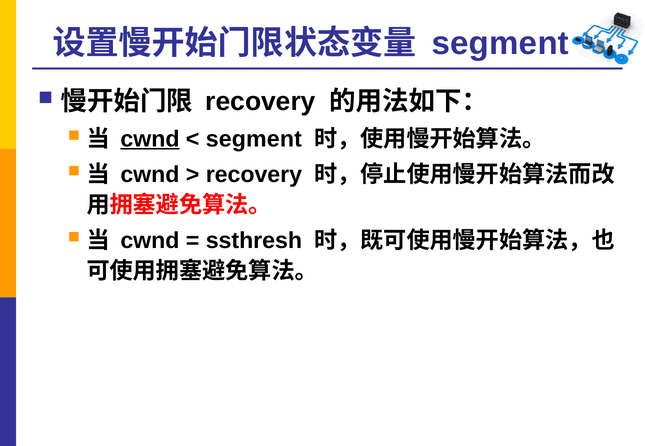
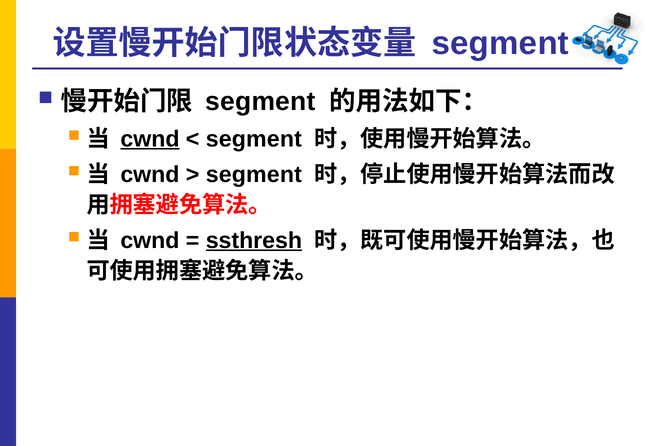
recovery at (260, 102): recovery -> segment
recovery at (254, 175): recovery -> segment
ssthresh underline: none -> present
